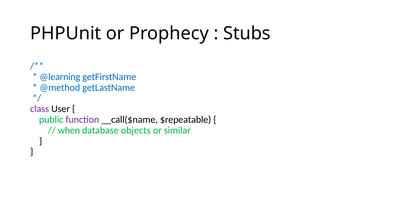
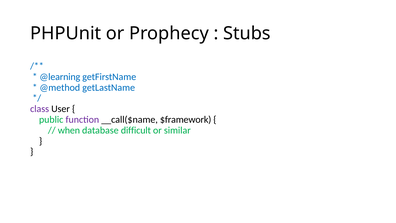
$repeatable: $repeatable -> $framework
objects: objects -> difficult
